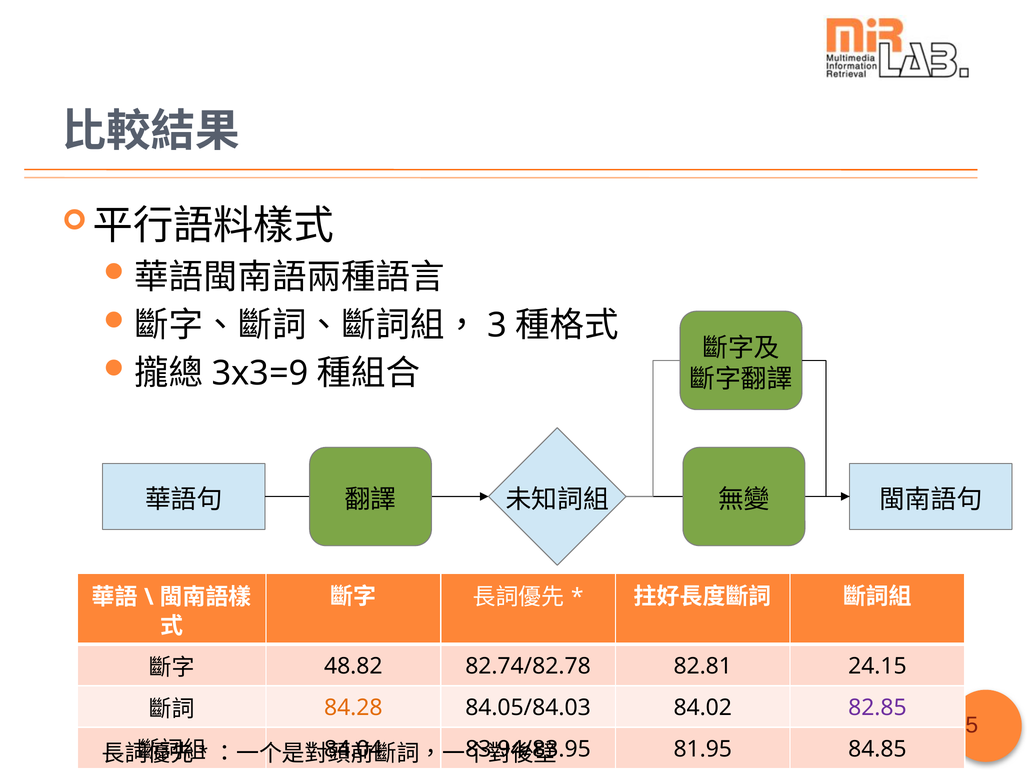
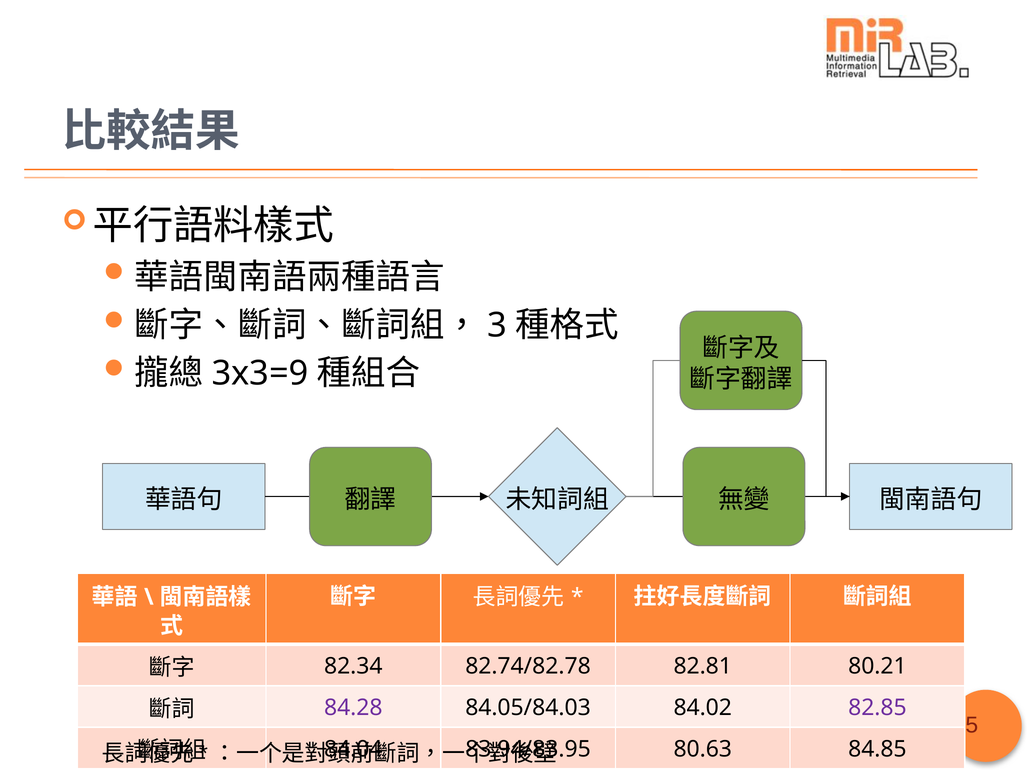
48.82: 48.82 -> 82.34
24.15: 24.15 -> 80.21
84.28 colour: orange -> purple
81.95: 81.95 -> 80.63
